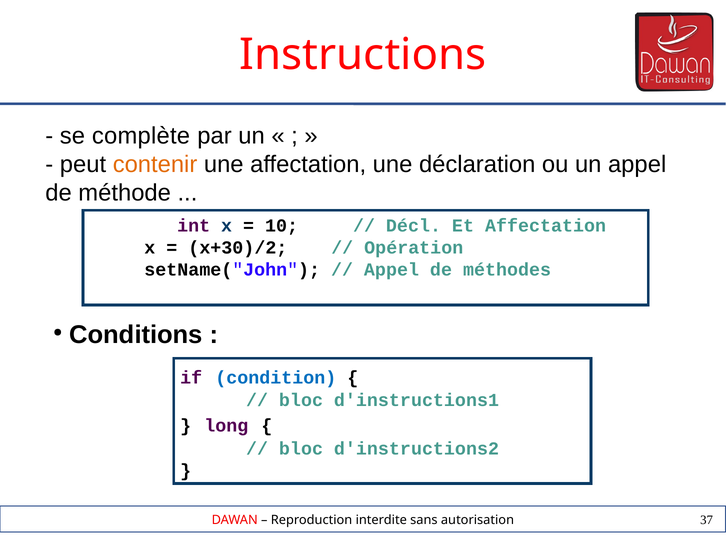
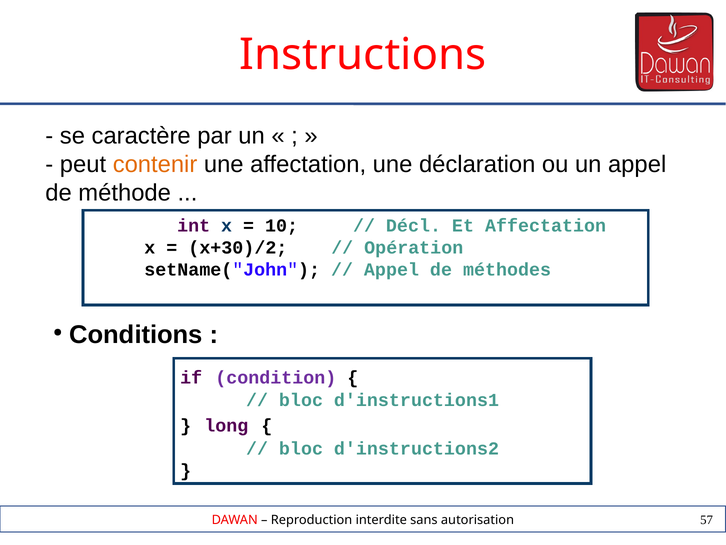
complète: complète -> caractère
condition colour: blue -> purple
37: 37 -> 57
